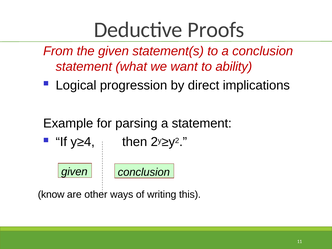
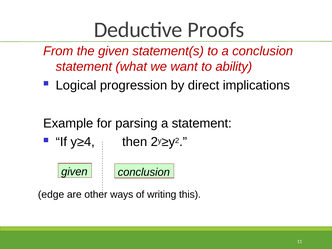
know: know -> edge
